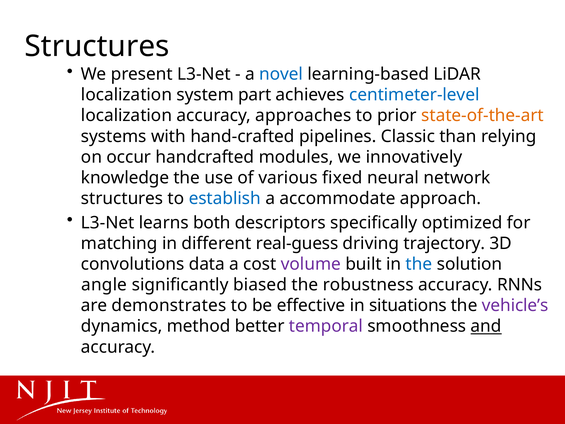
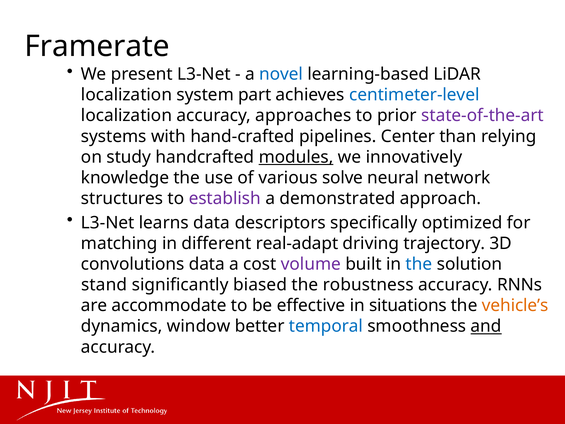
Structures at (97, 46): Structures -> Framerate
state-of-the-art colour: orange -> purple
Classic: Classic -> Center
occur: occur -> study
modules underline: none -> present
fixed: fixed -> solve
establish colour: blue -> purple
accommodate: accommodate -> demonstrated
learns both: both -> data
real-guess: real-guess -> real-adapt
angle: angle -> stand
demonstrates: demonstrates -> accommodate
vehicle’s colour: purple -> orange
method: method -> window
temporal colour: purple -> blue
